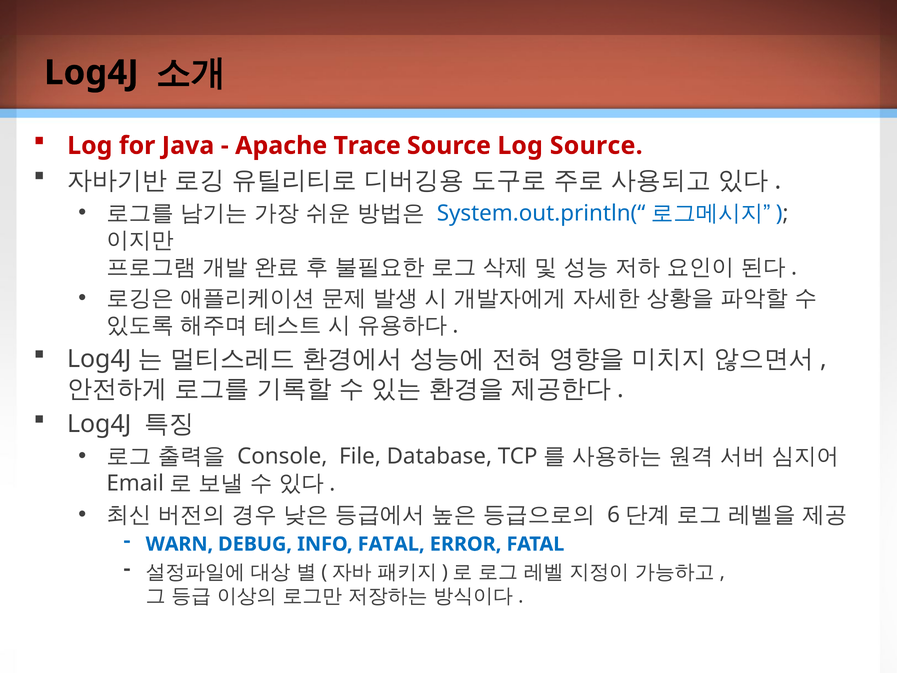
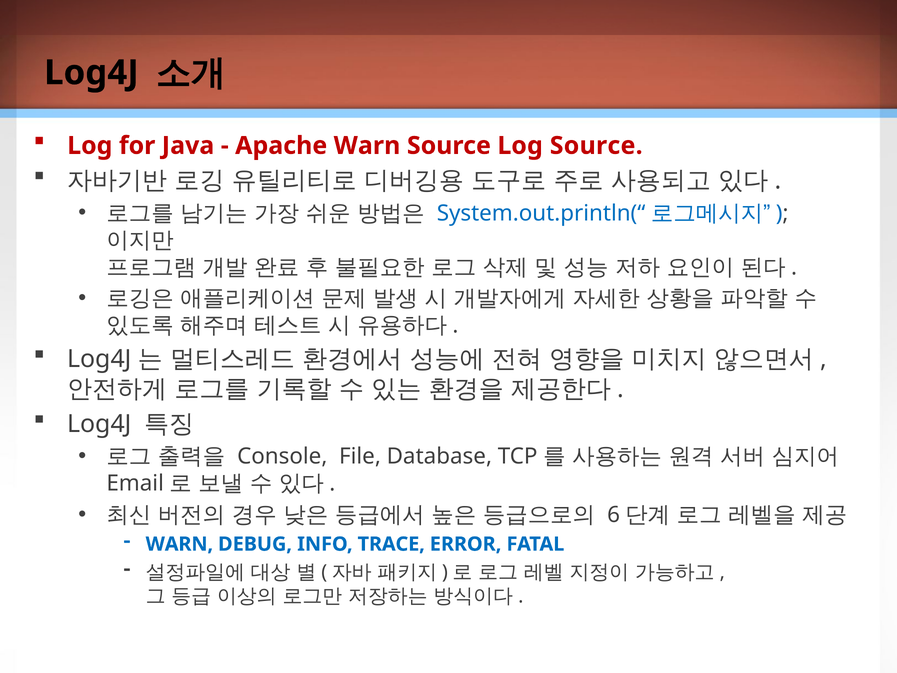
Apache Trace: Trace -> Warn
INFO FATAL: FATAL -> TRACE
